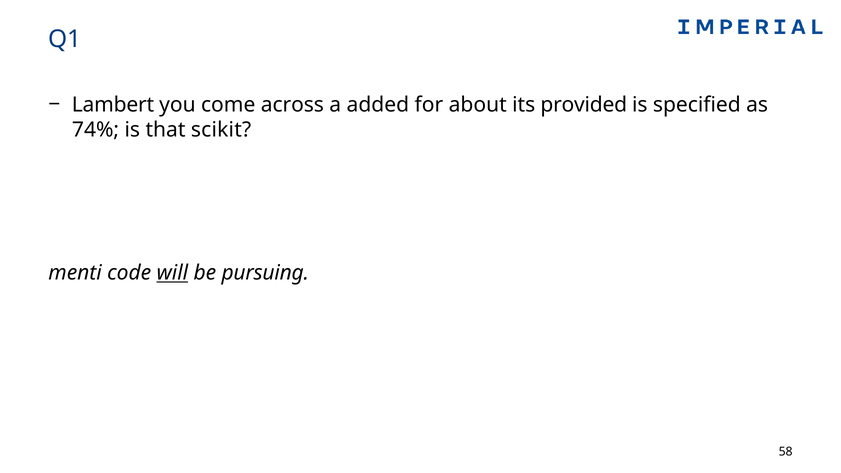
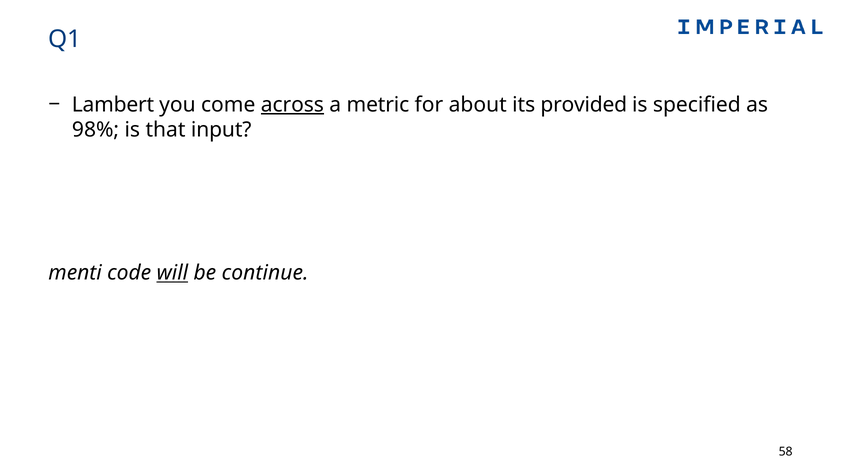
across underline: none -> present
added: added -> metric
74%: 74% -> 98%
scikit: scikit -> input
pursuing: pursuing -> continue
